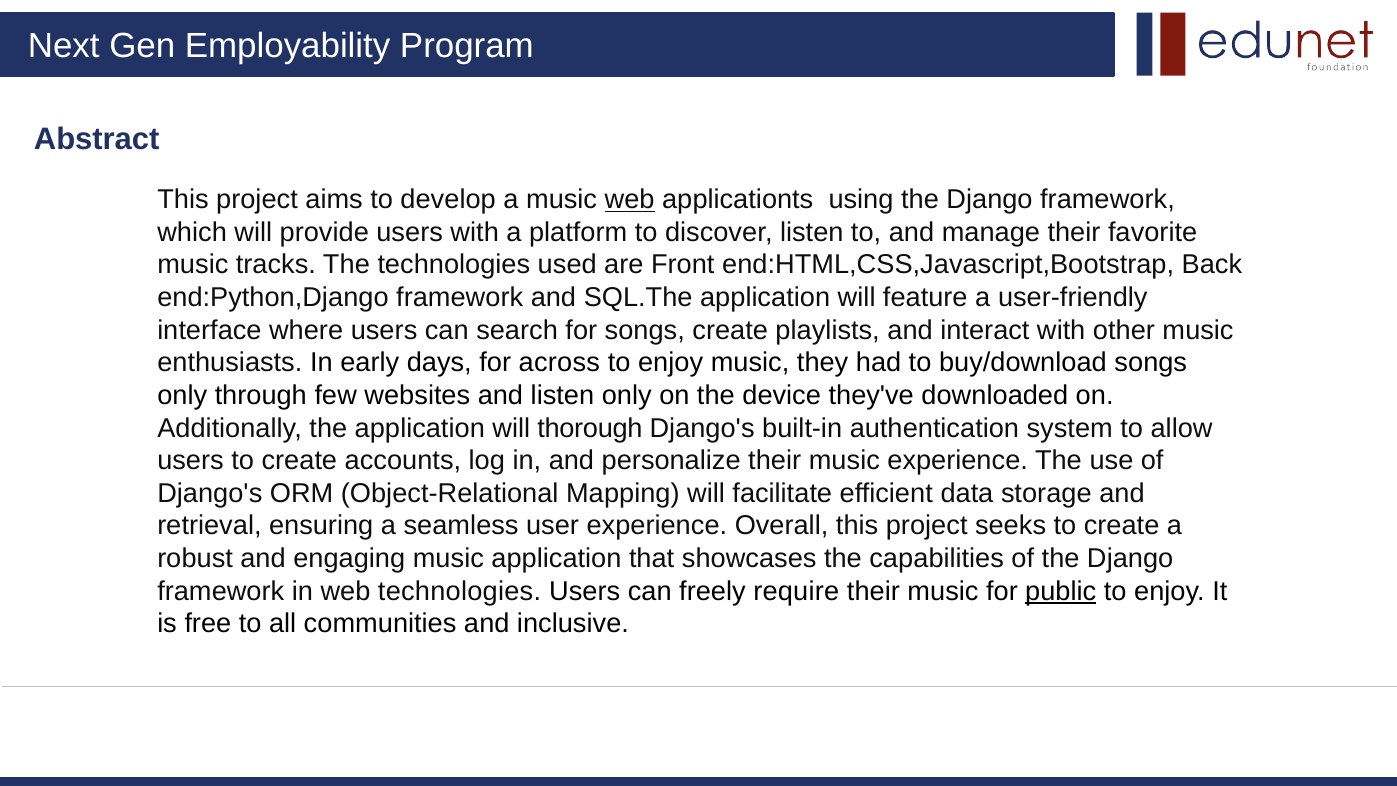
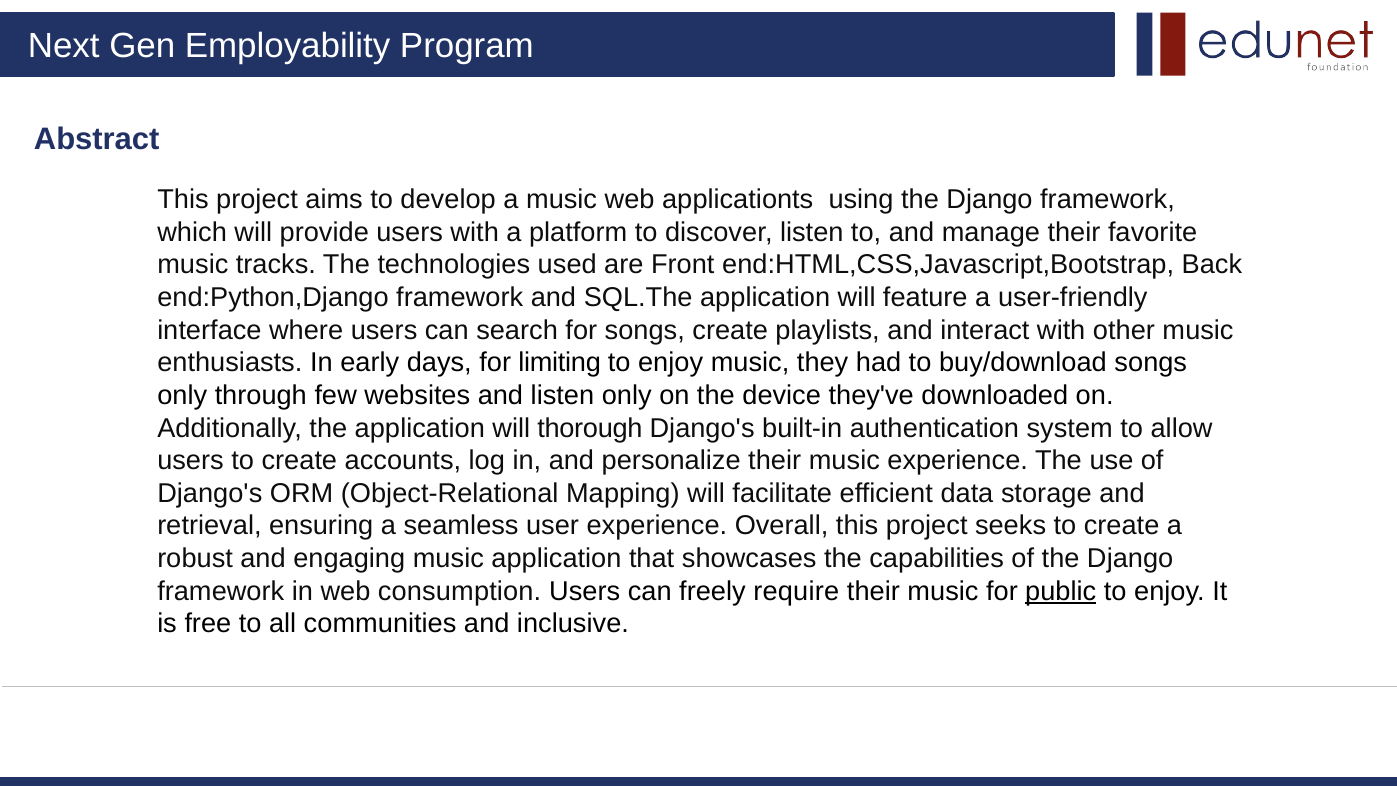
web at (630, 200) underline: present -> none
across: across -> limiting
web technologies: technologies -> consumption
